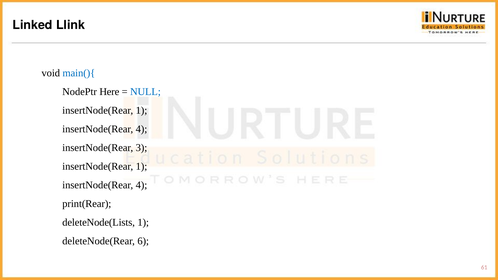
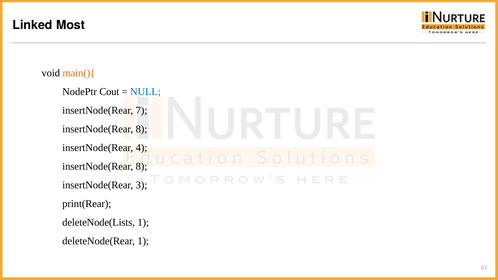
Llink: Llink -> Most
main(){ colour: blue -> orange
Here: Here -> Cout
1 at (141, 111): 1 -> 7
4 at (141, 129): 4 -> 8
3: 3 -> 4
1 at (141, 167): 1 -> 8
4 at (141, 185): 4 -> 3
deleteNode(Rear 6: 6 -> 1
